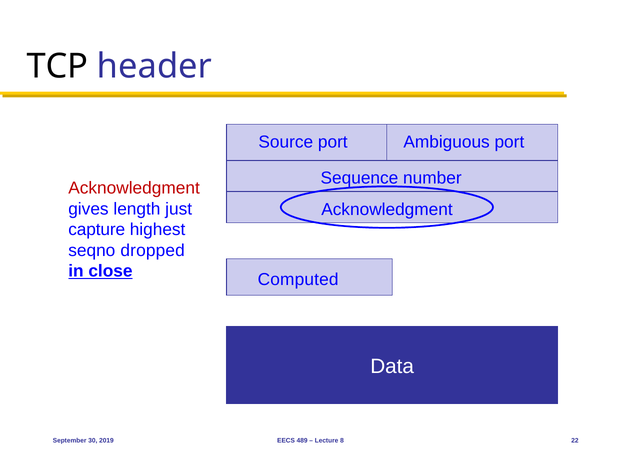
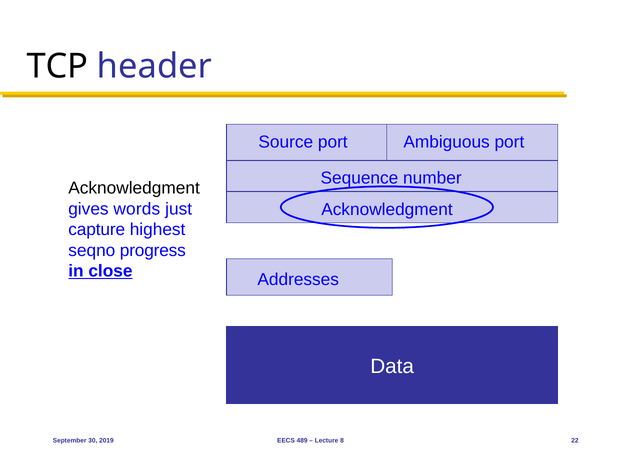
Acknowledgment at (134, 188) colour: red -> black
length: length -> words
dropped: dropped -> progress
Computed: Computed -> Addresses
